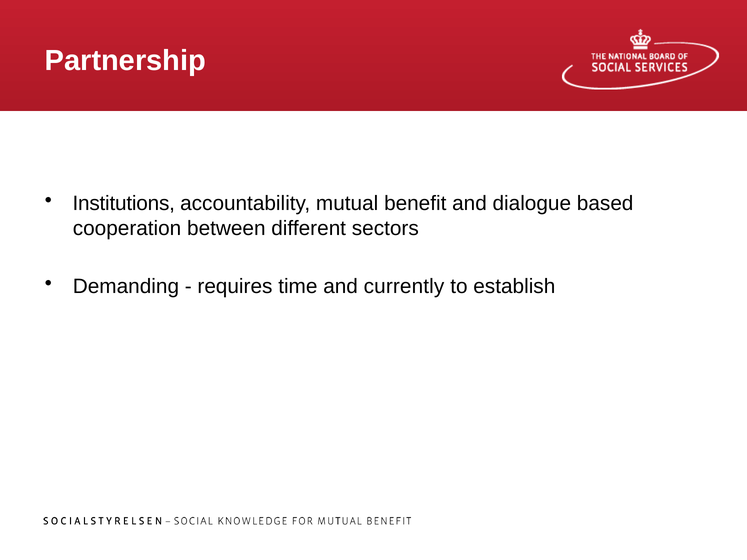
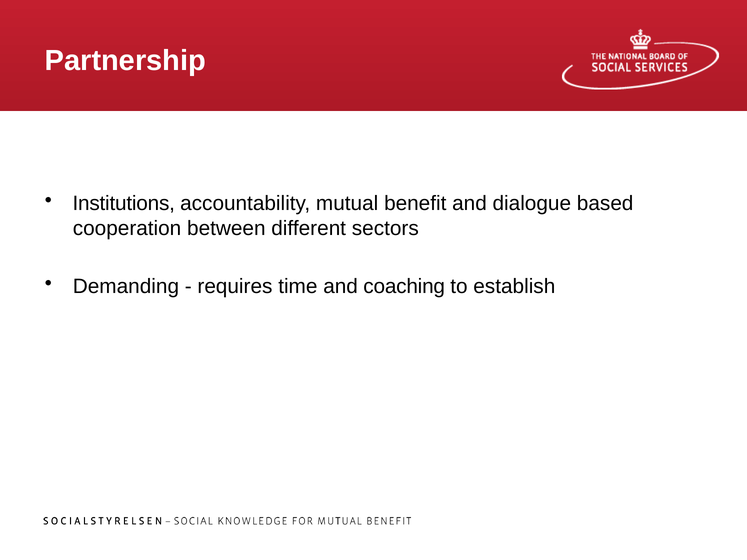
currently: currently -> coaching
